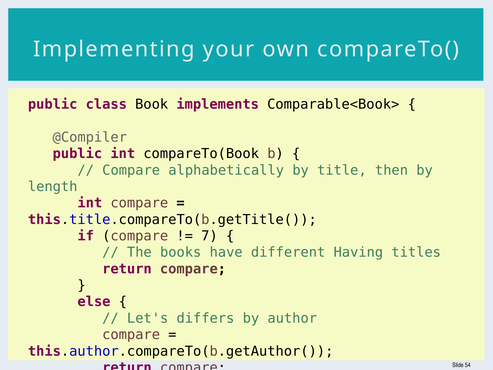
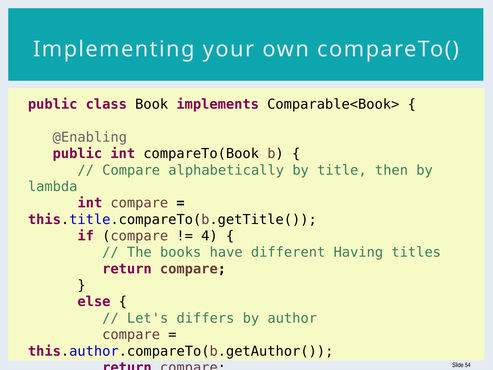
@Compiler: @Compiler -> @Enabling
length: length -> lambda
7: 7 -> 4
